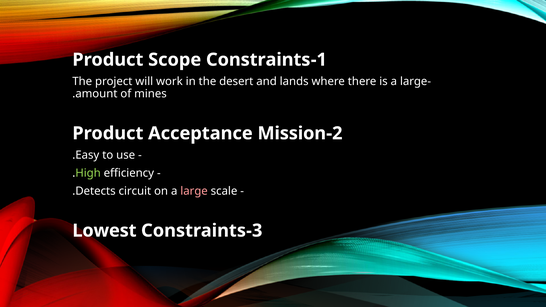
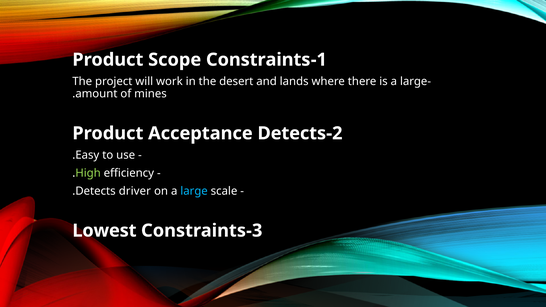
Acceptance Mission: Mission -> Detects
circuit: circuit -> driver
large at (194, 191) colour: pink -> light blue
